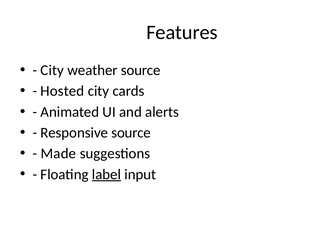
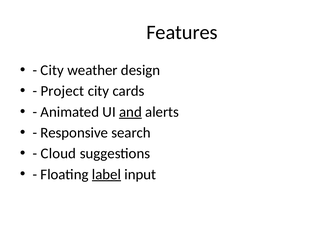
weather source: source -> design
Hosted: Hosted -> Project
and underline: none -> present
Responsive source: source -> search
Made: Made -> Cloud
